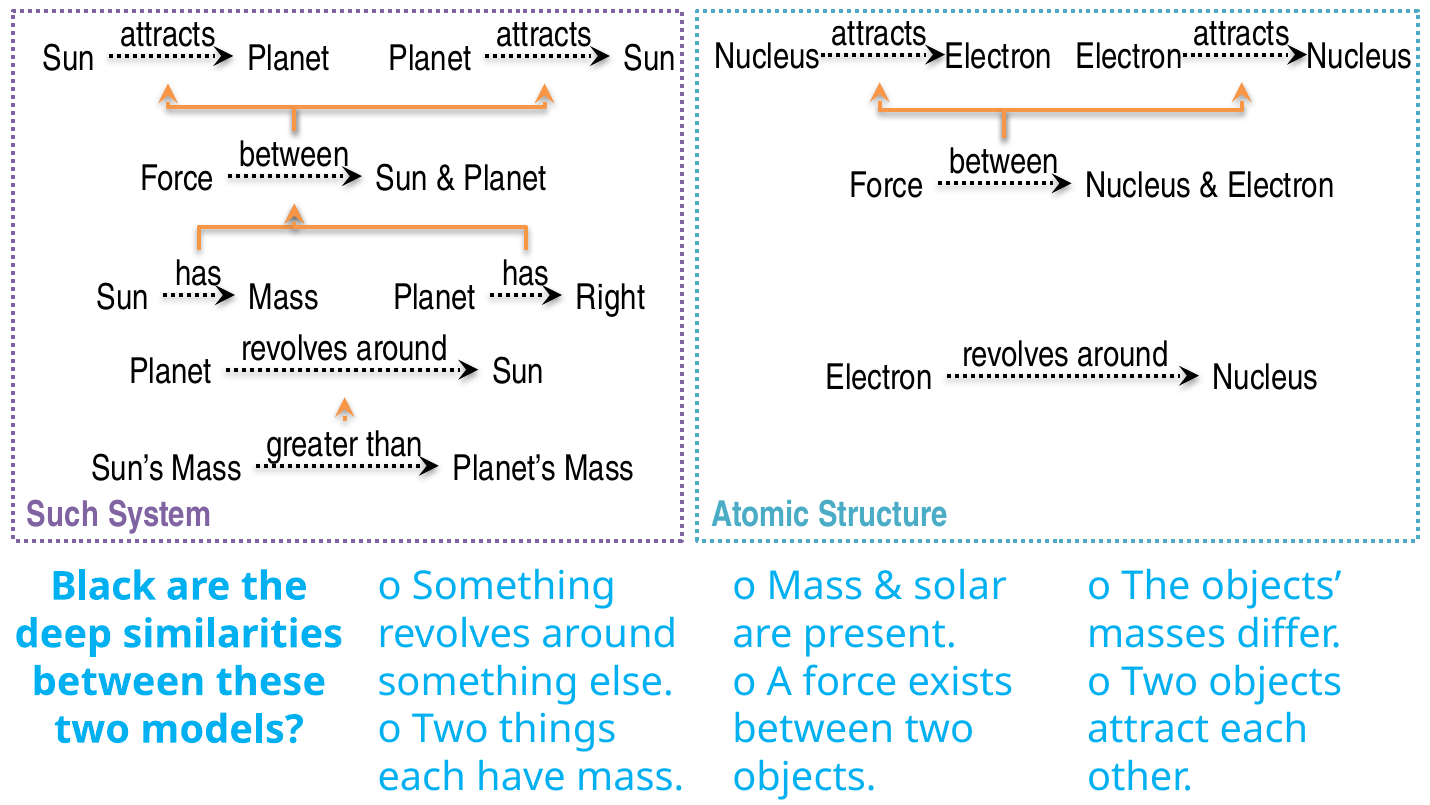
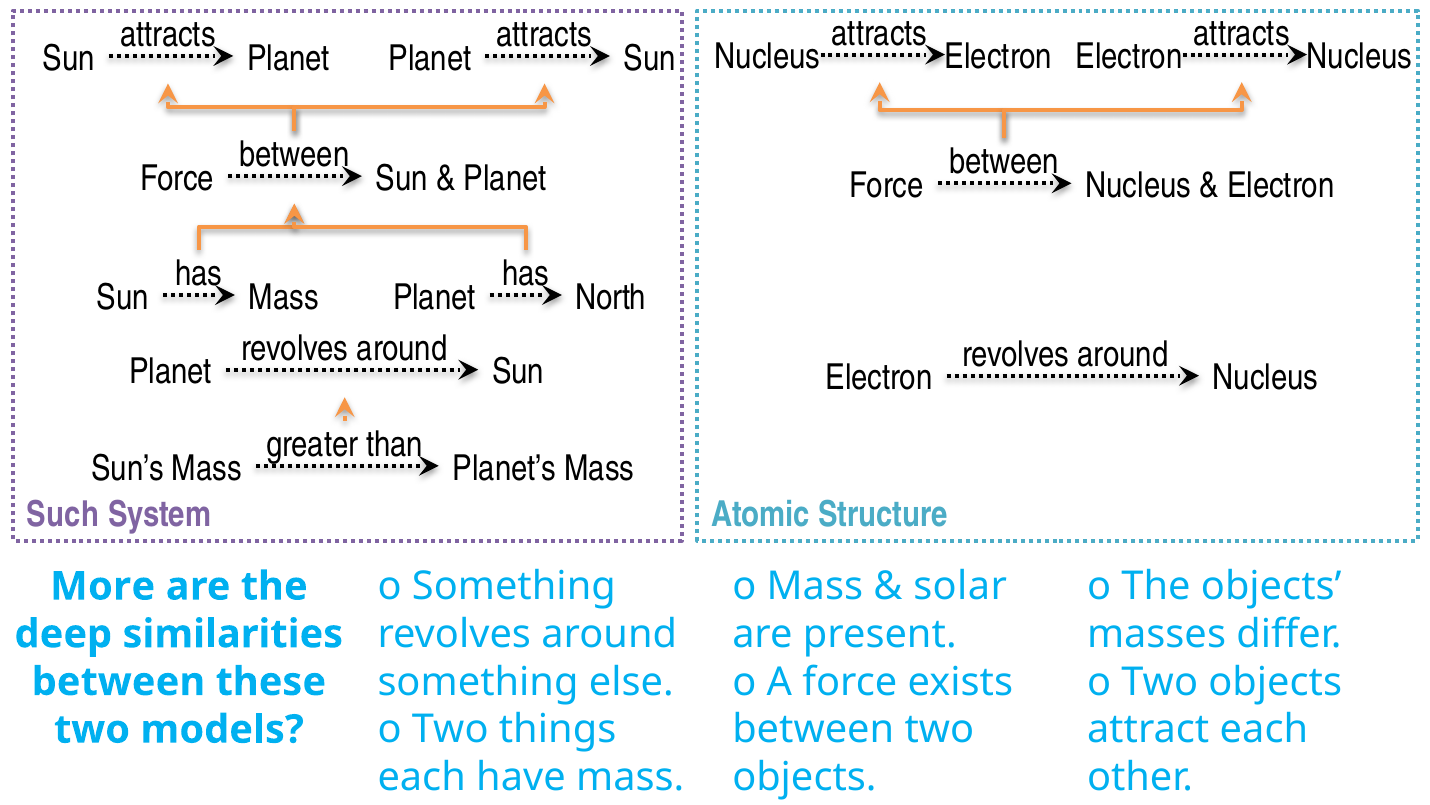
Right: Right -> North
Black: Black -> More
